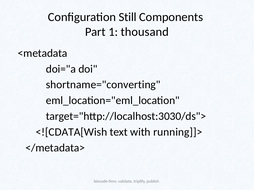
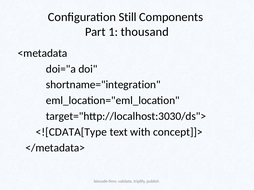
shortname="converting: shortname="converting -> shortname="integration
<![CDATA[Wish: <![CDATA[Wish -> <![CDATA[Type
running]]>: running]]> -> concept]]>
